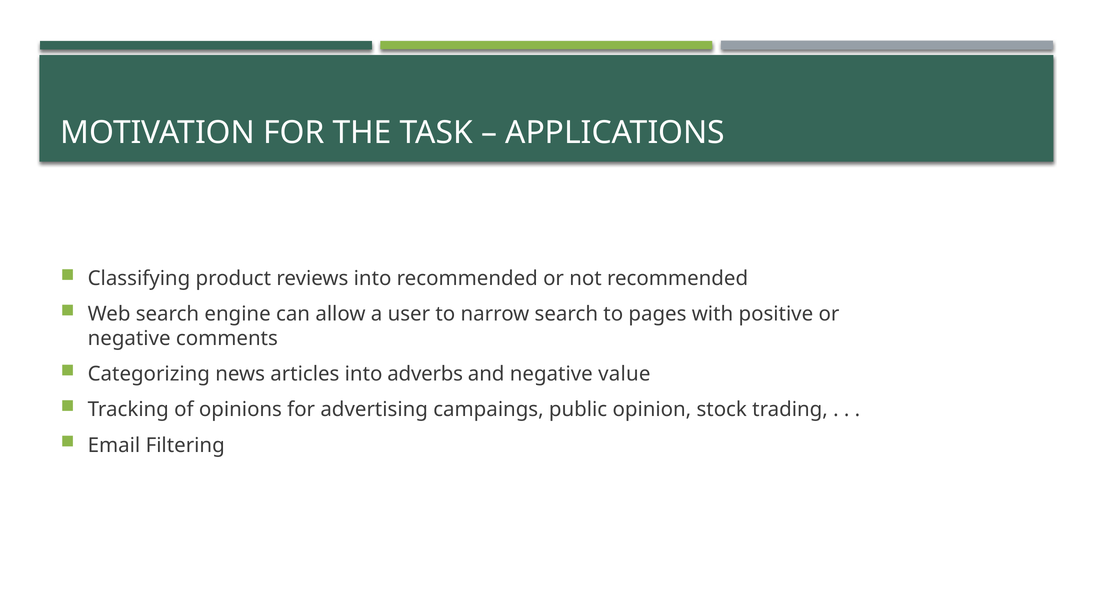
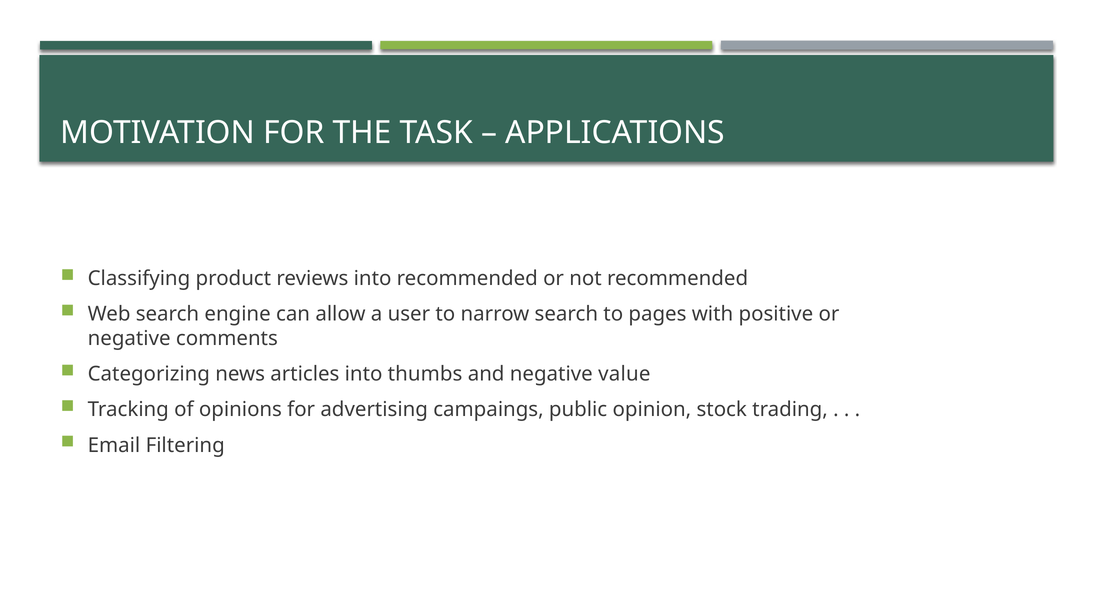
adverbs: adverbs -> thumbs
